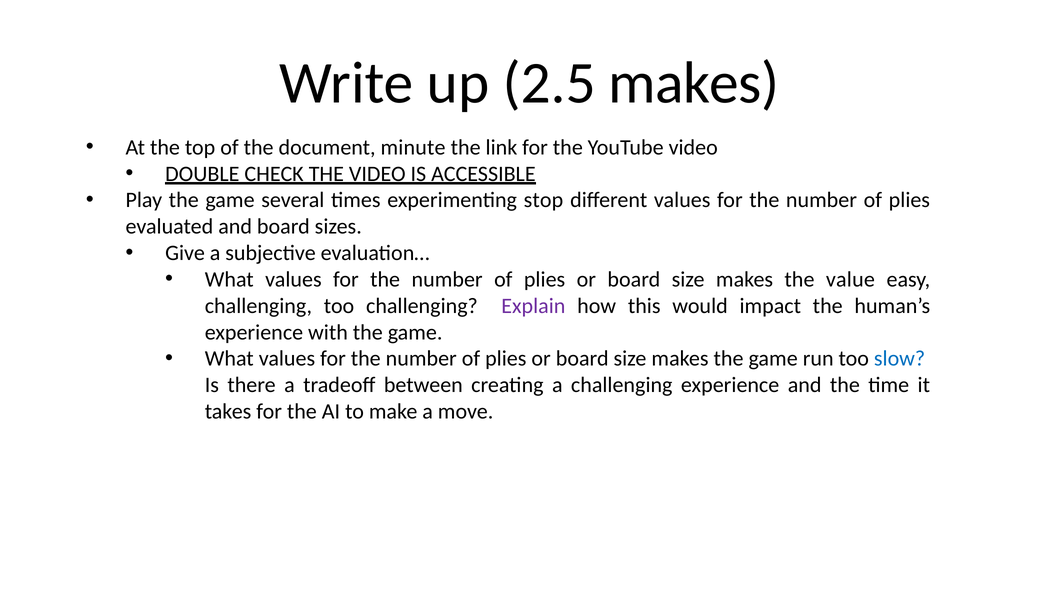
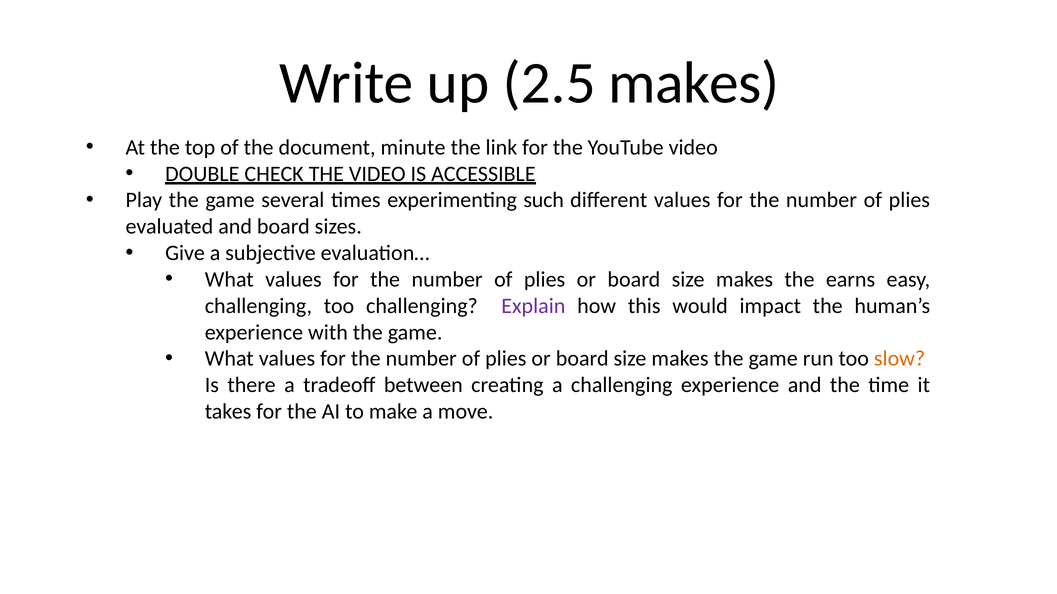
stop: stop -> such
value: value -> earns
slow colour: blue -> orange
